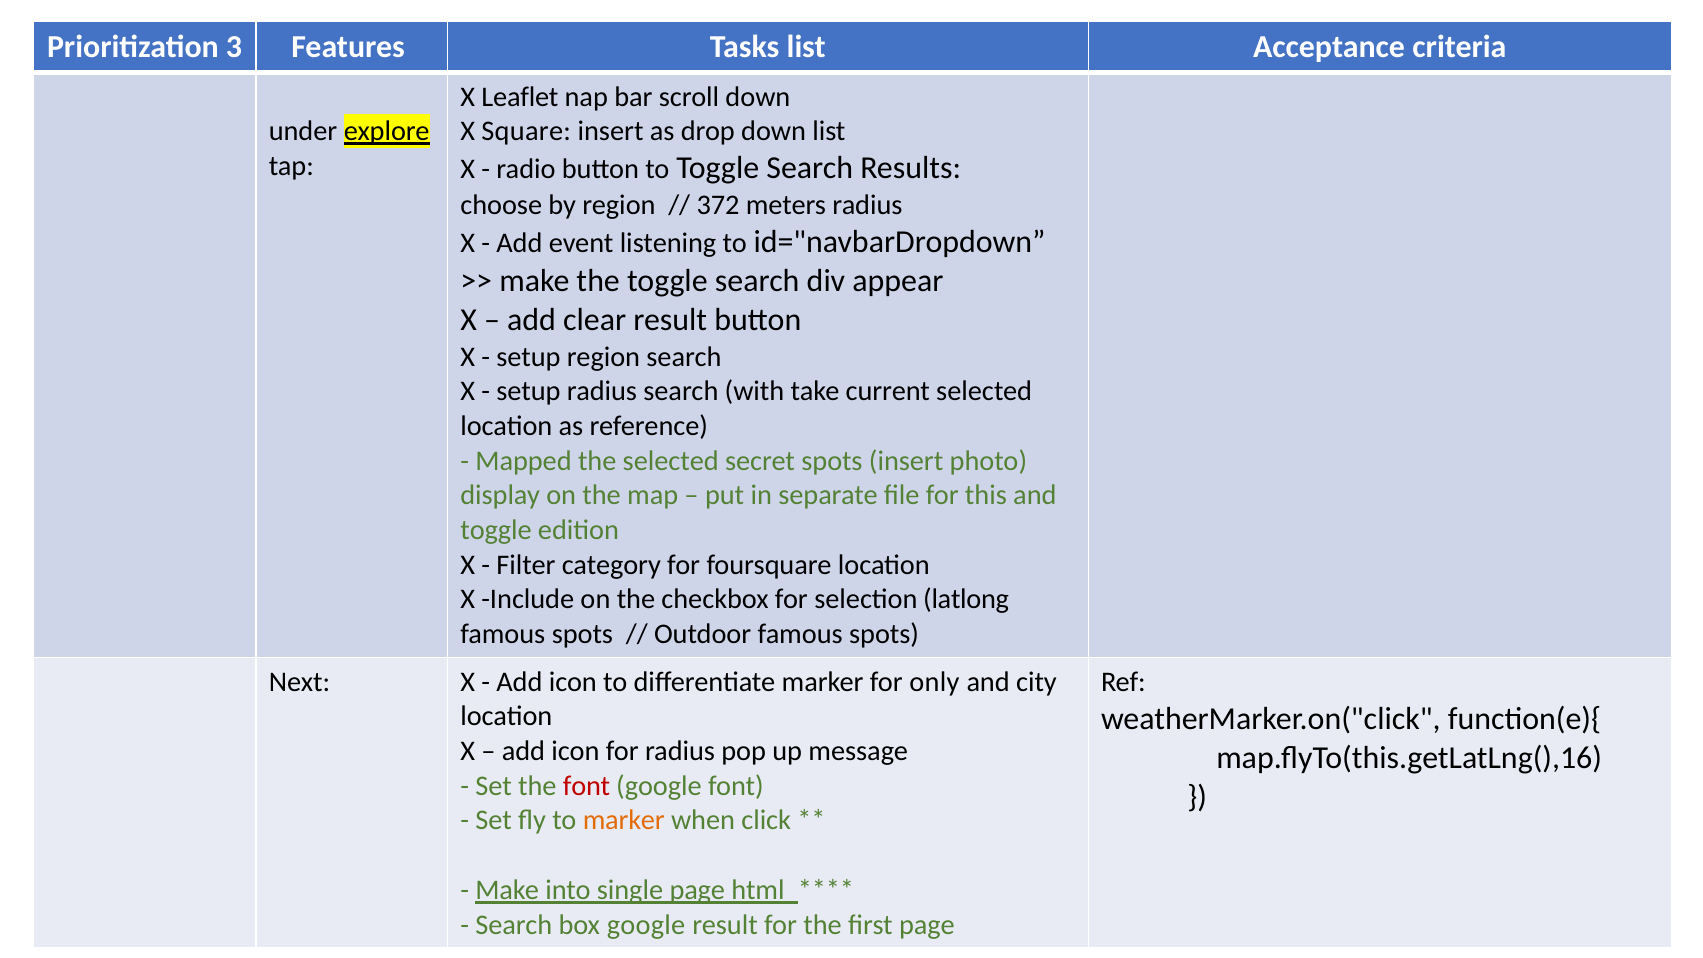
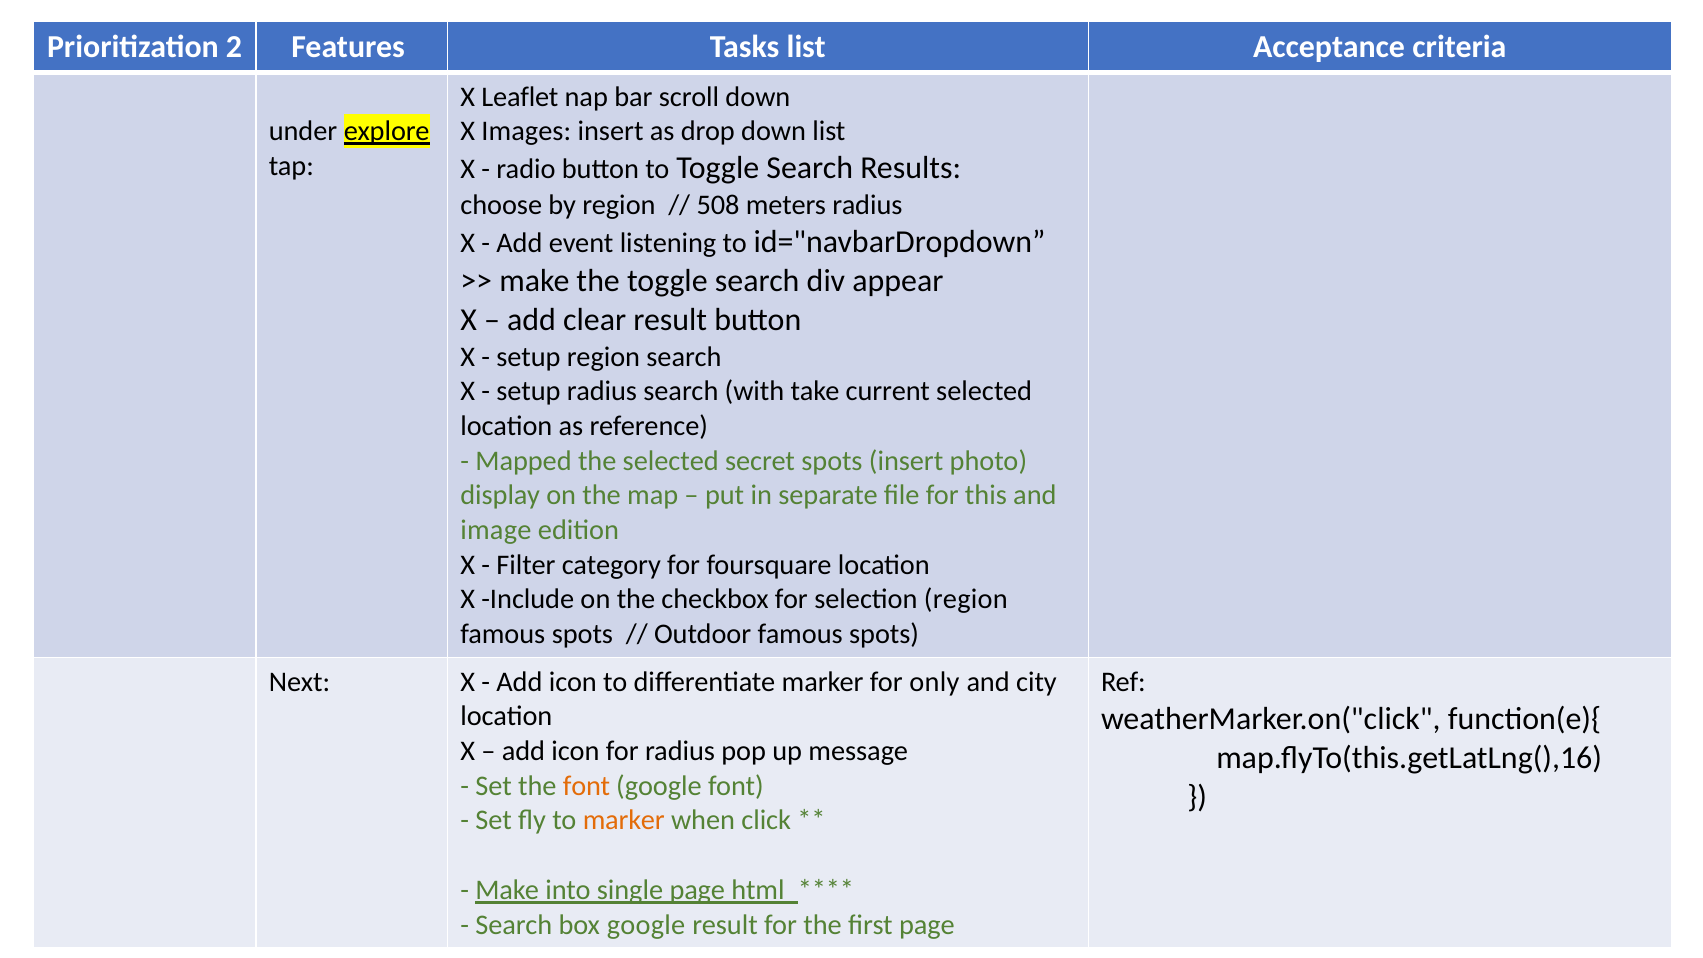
3: 3 -> 2
Square: Square -> Images
372: 372 -> 508
toggle at (496, 530): toggle -> image
selection latlong: latlong -> region
font at (587, 786) colour: red -> orange
